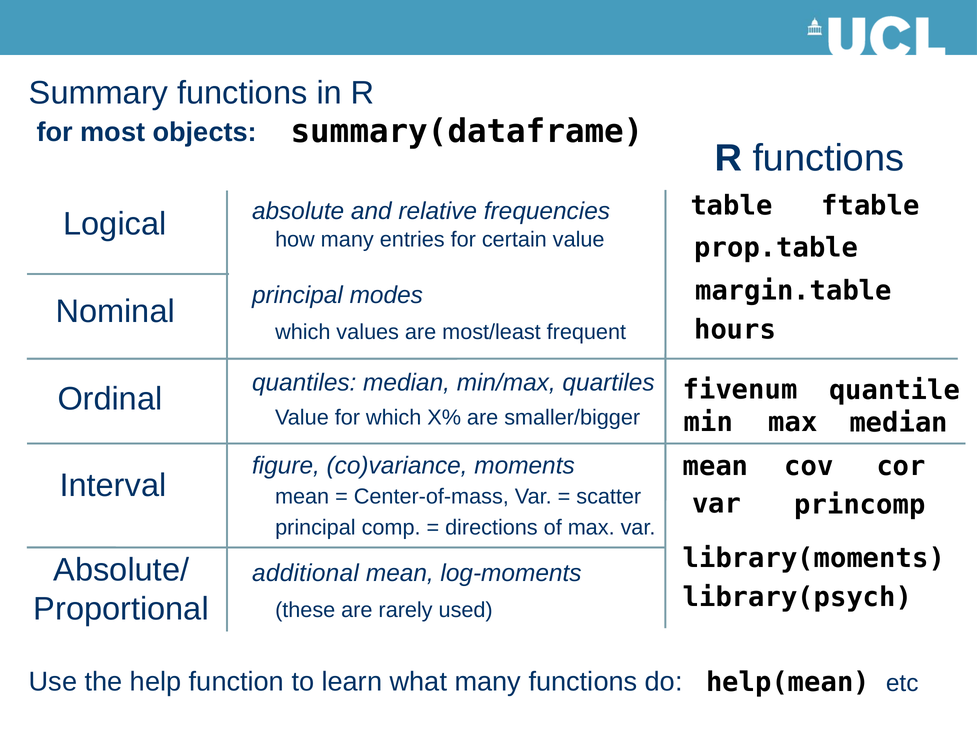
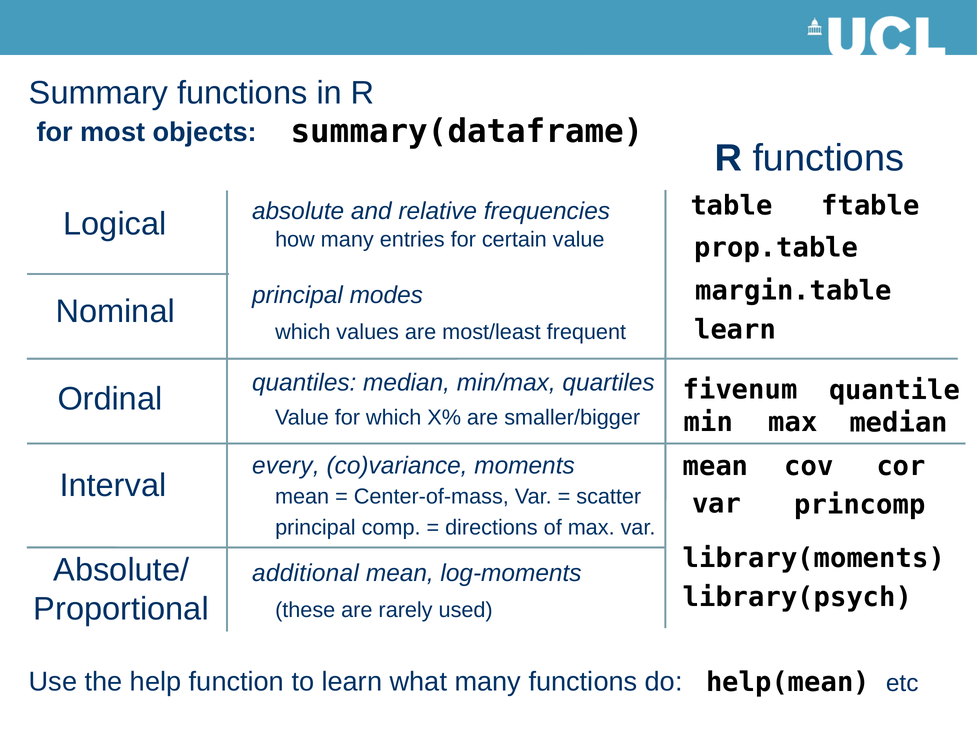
hours at (735, 330): hours -> learn
figure: figure -> every
